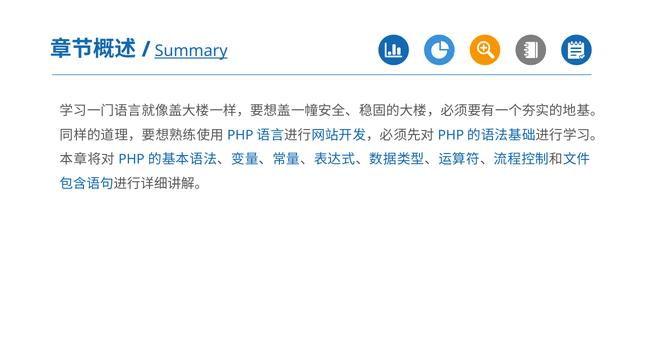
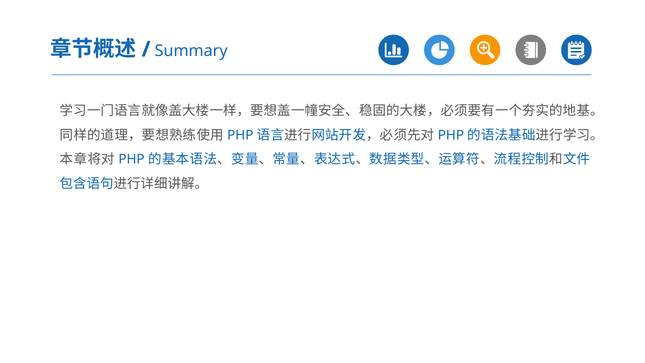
Summary underline: present -> none
